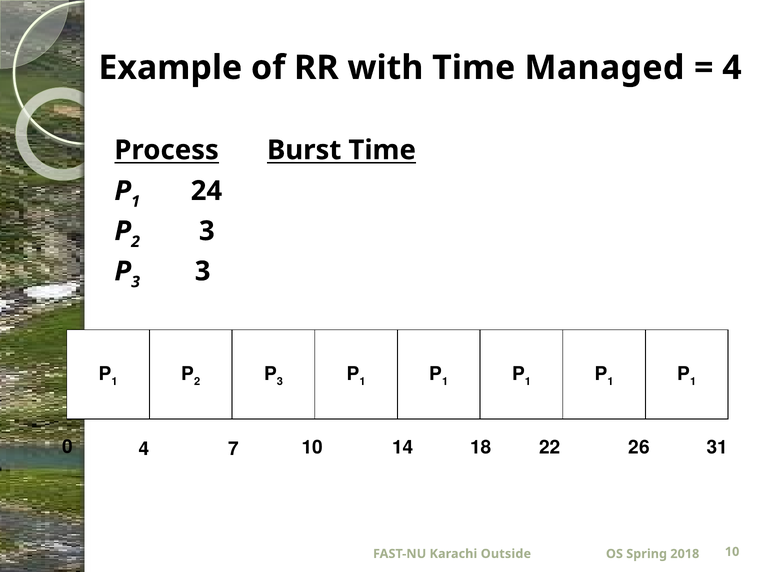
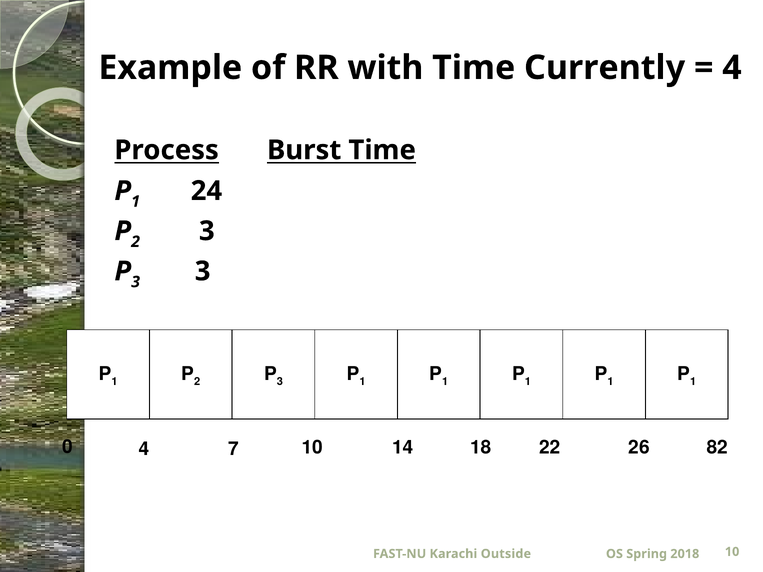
Managed: Managed -> Currently
31: 31 -> 82
